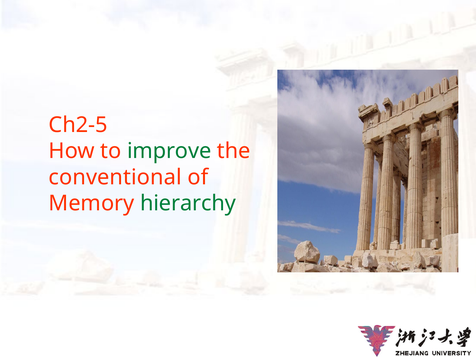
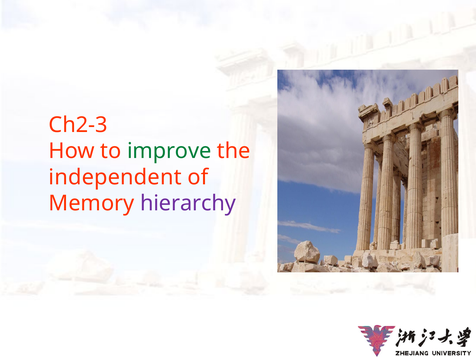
Ch2-5: Ch2-5 -> Ch2-3
conventional: conventional -> independent
hierarchy colour: green -> purple
